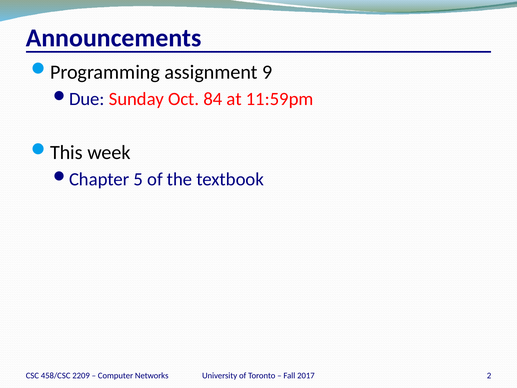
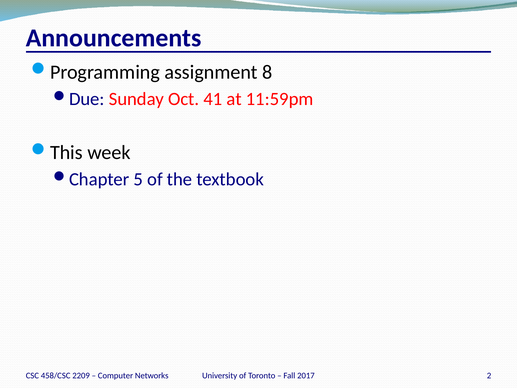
9: 9 -> 8
84: 84 -> 41
